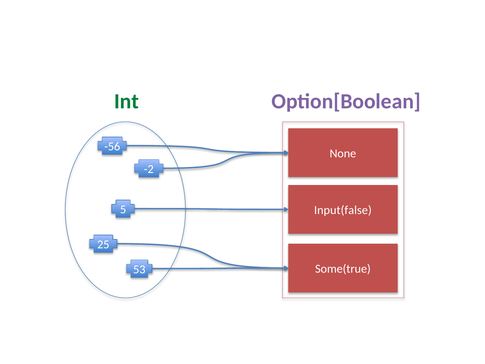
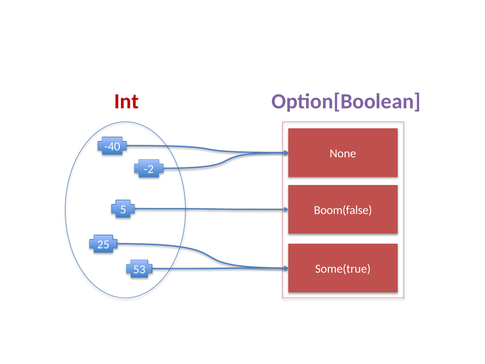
Int colour: green -> red
-56: -56 -> -40
Input(false: Input(false -> Boom(false
